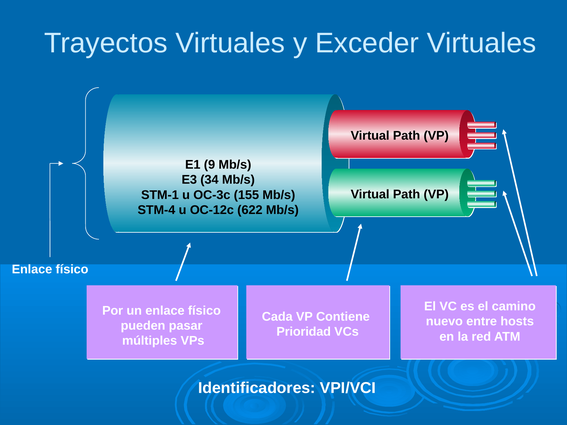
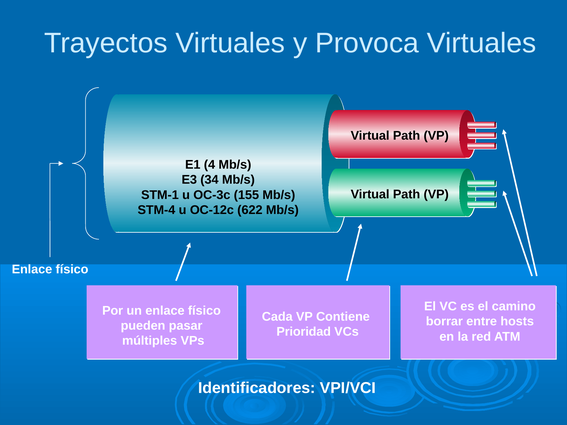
Exceder: Exceder -> Provoca
9: 9 -> 4
nuevo: nuevo -> borrar
